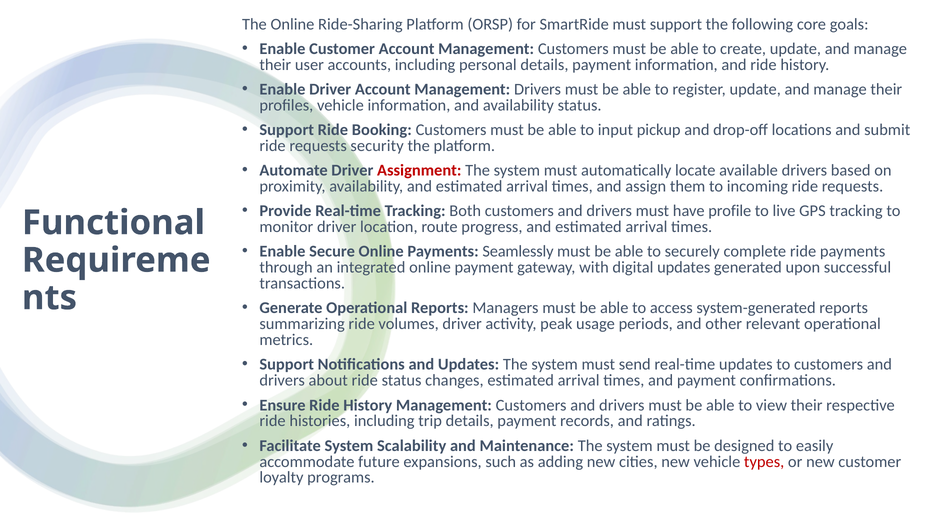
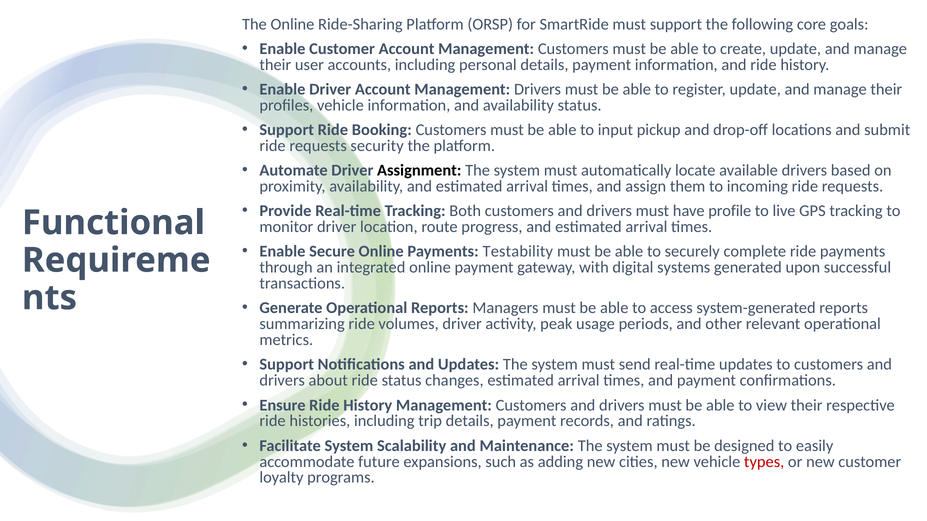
Assignment colour: red -> black
Seamlessly: Seamlessly -> Testability
digital updates: updates -> systems
